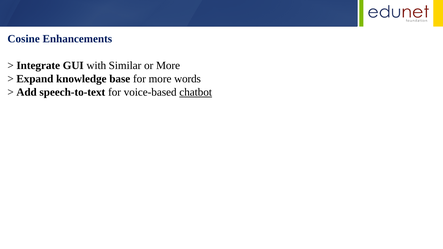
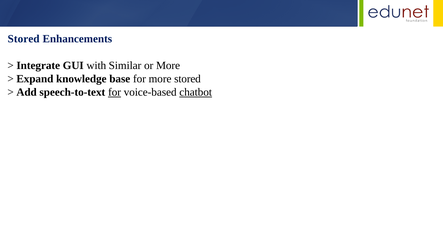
Cosine at (24, 39): Cosine -> Stored
more words: words -> stored
for at (115, 92) underline: none -> present
